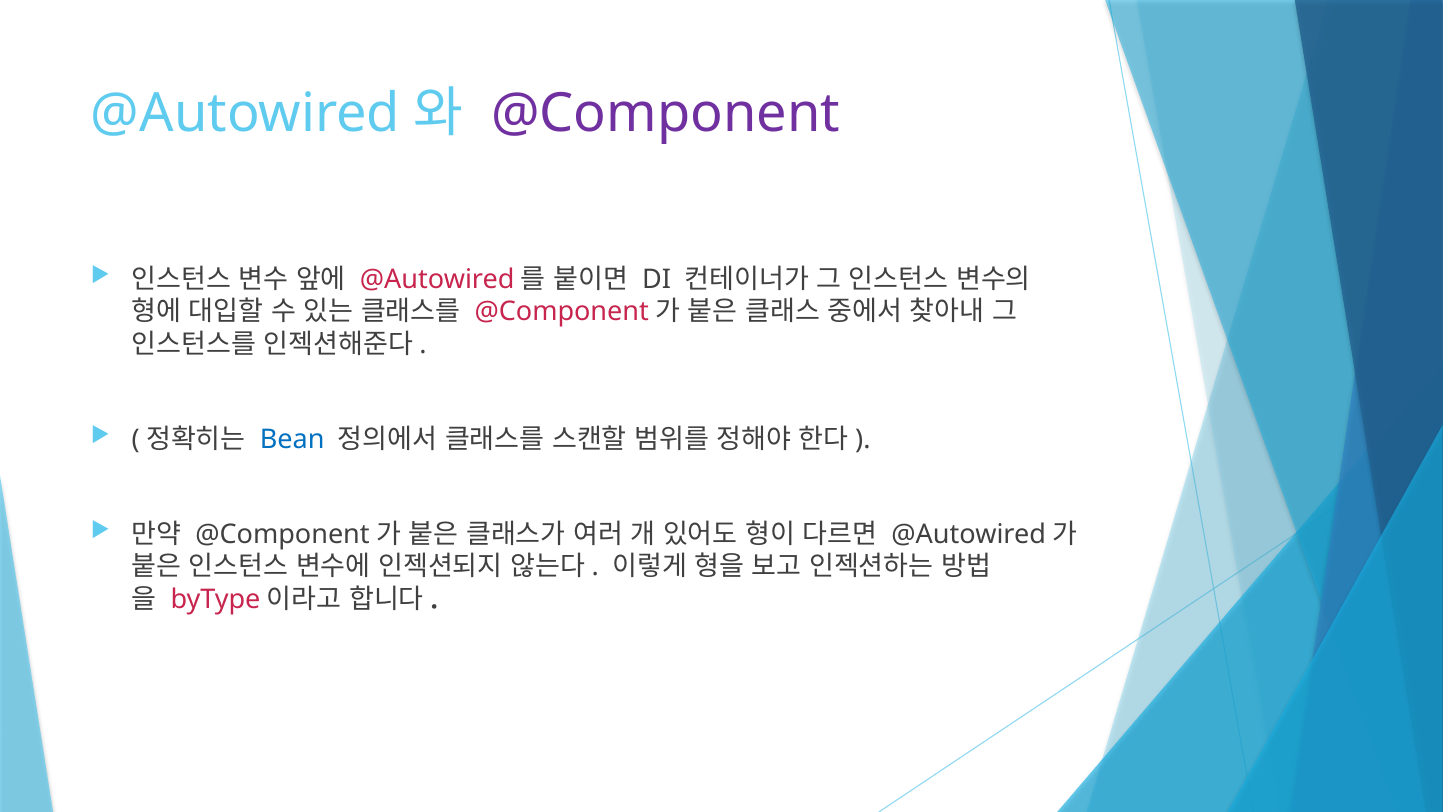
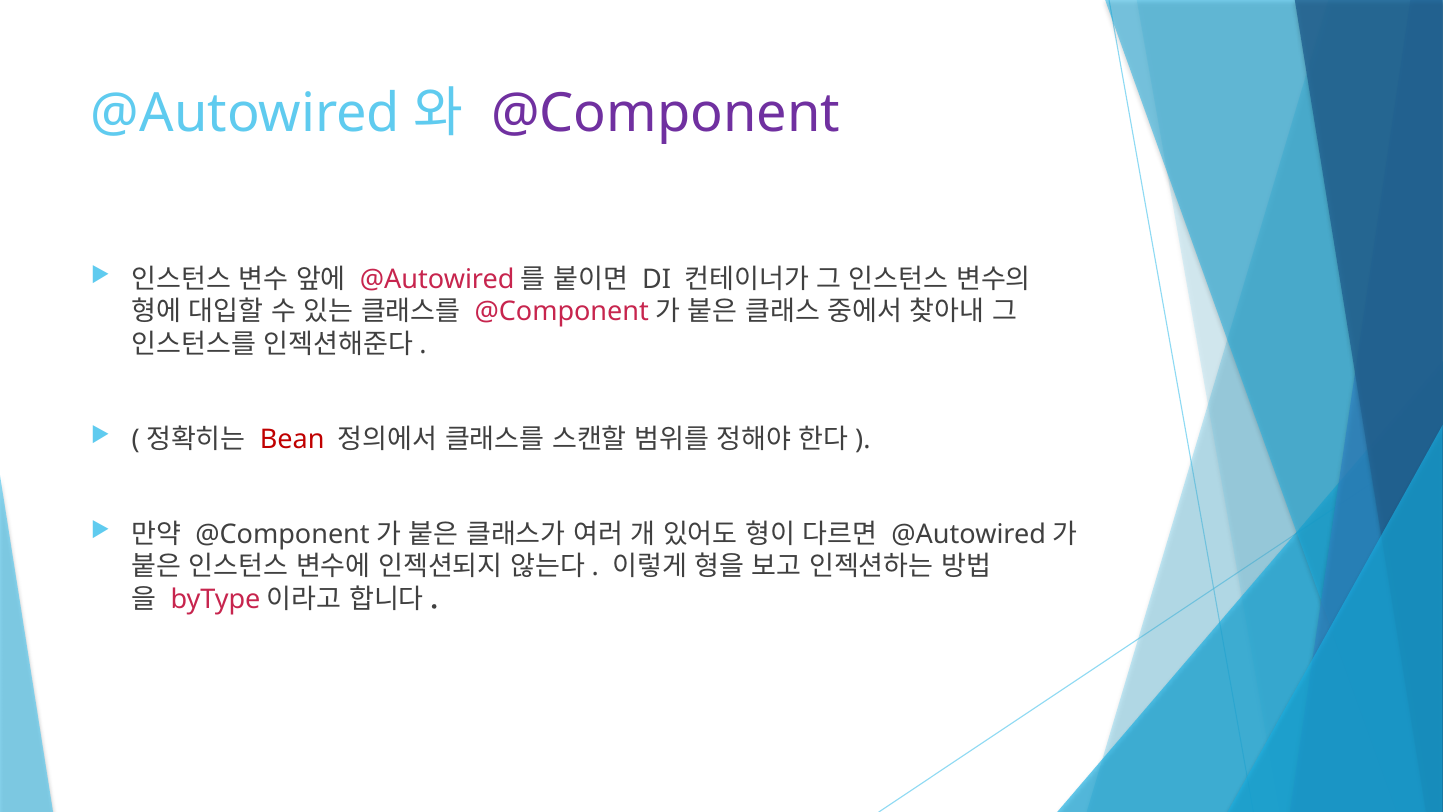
Bean colour: blue -> red
